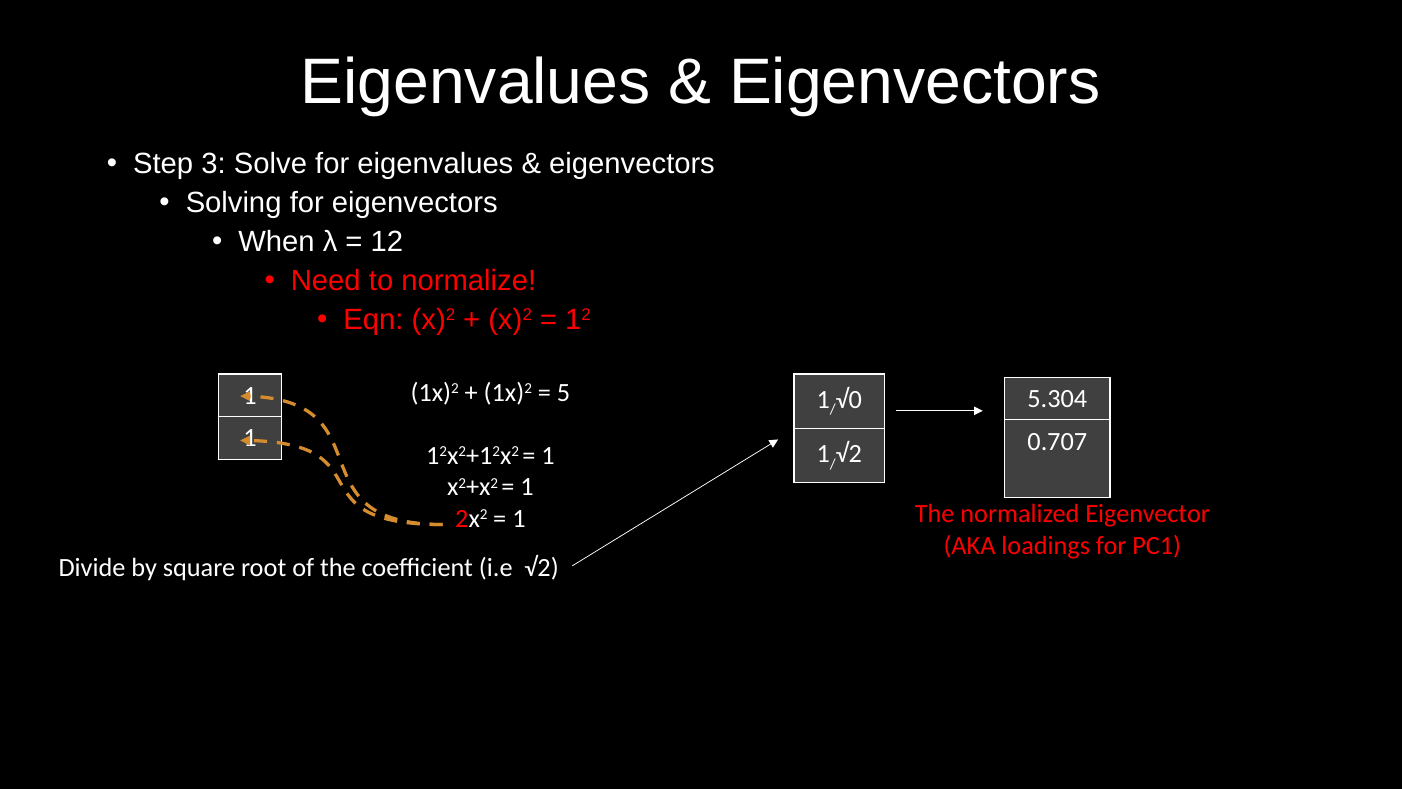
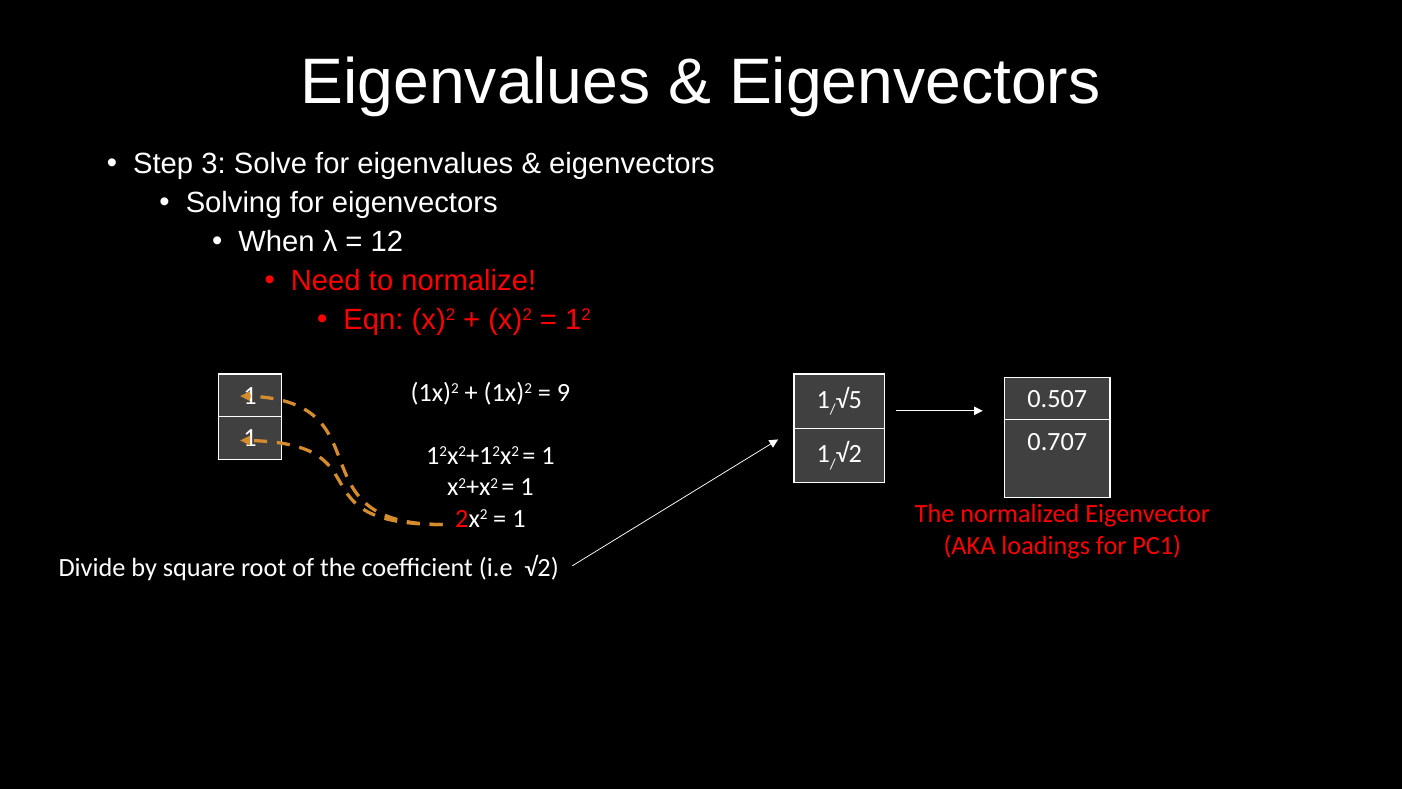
5: 5 -> 9
5.304: 5.304 -> 0.507
√0: √0 -> √5
